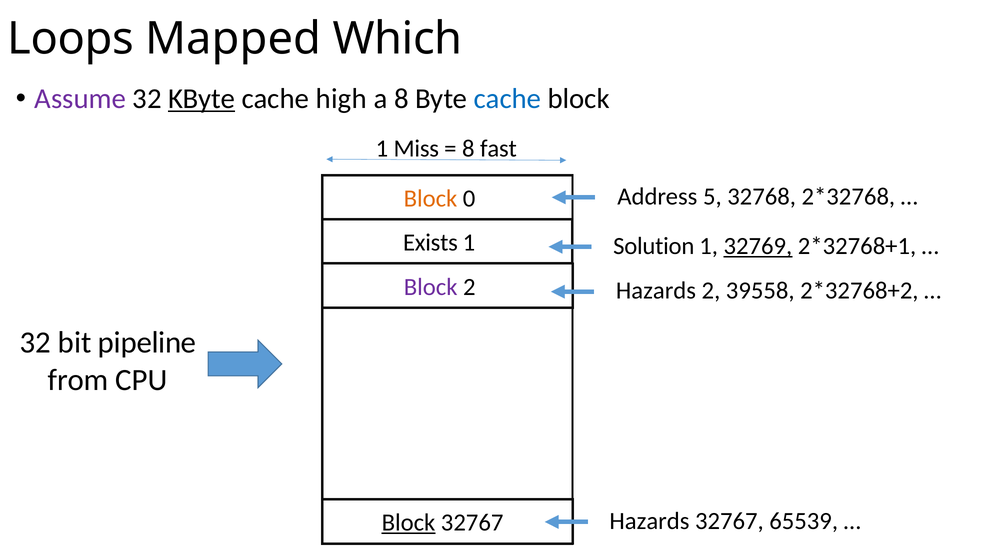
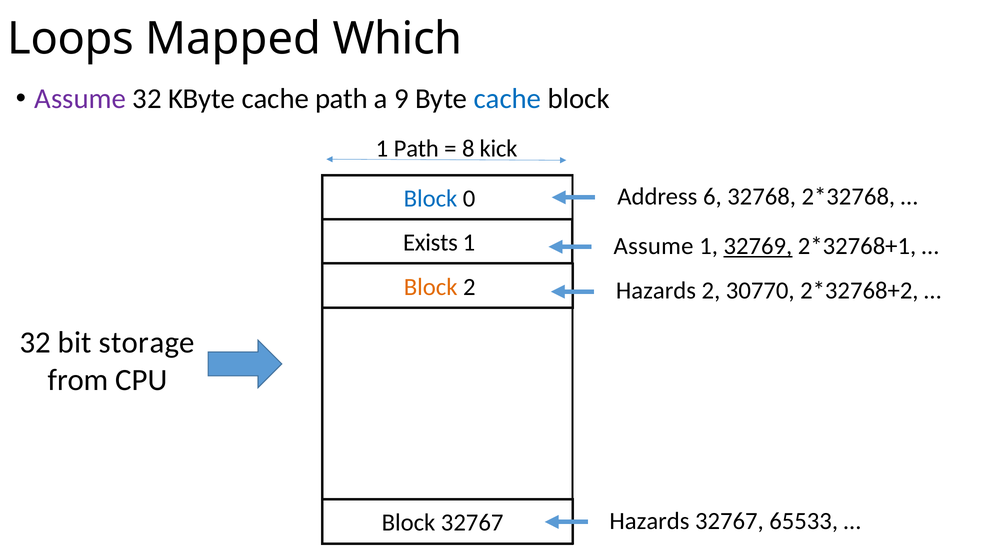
KByte underline: present -> none
cache high: high -> path
a 8: 8 -> 9
1 Miss: Miss -> Path
fast: fast -> kick
5: 5 -> 6
Block at (430, 199) colour: orange -> blue
Solution at (654, 246): Solution -> Assume
Block at (431, 287) colour: purple -> orange
39558: 39558 -> 30770
pipeline: pipeline -> storage
65539: 65539 -> 65533
Block at (408, 522) underline: present -> none
